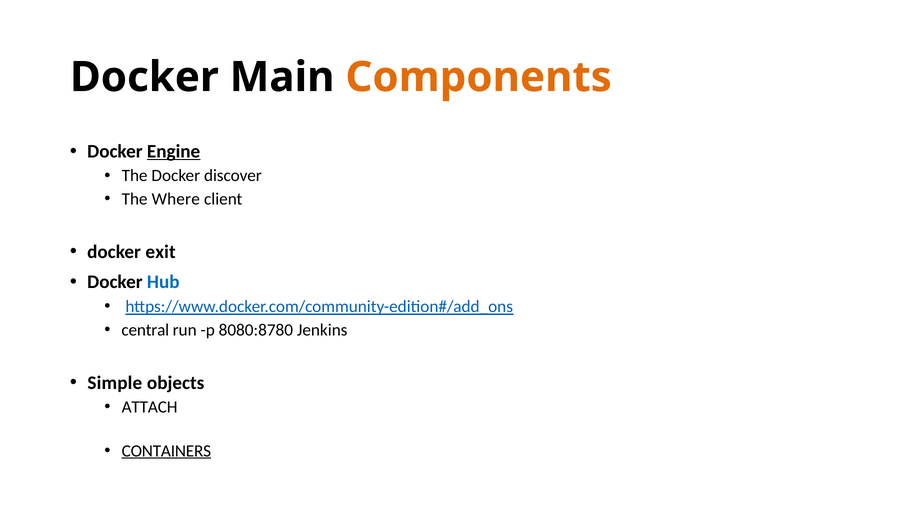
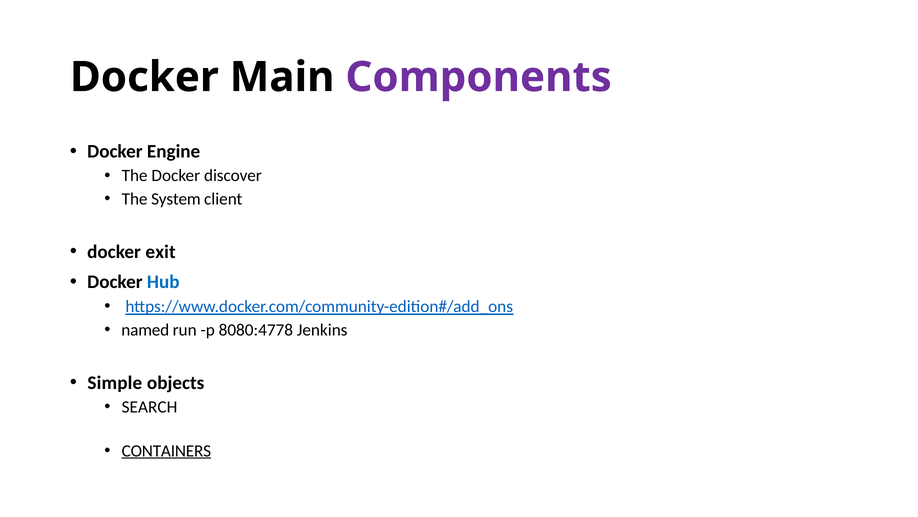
Components colour: orange -> purple
Engine underline: present -> none
Where: Where -> System
central: central -> named
8080:8780: 8080:8780 -> 8080:4778
ATTACH: ATTACH -> SEARCH
